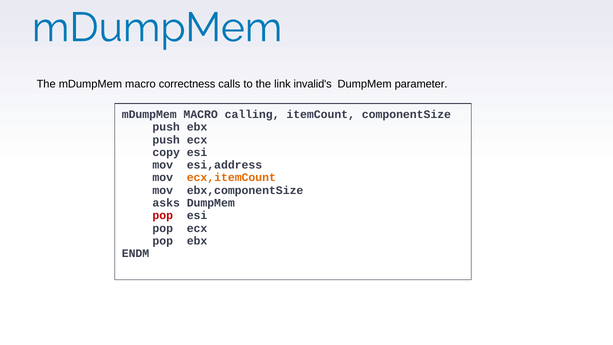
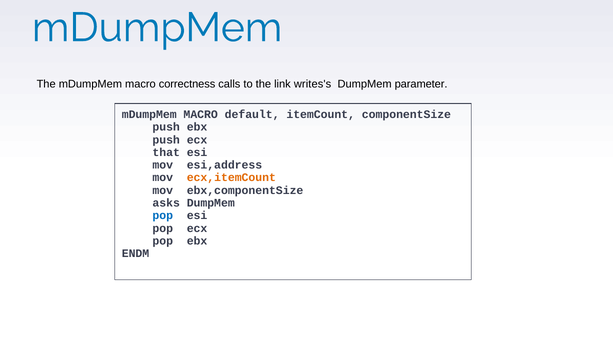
invalid's: invalid's -> writes's
calling: calling -> default
copy: copy -> that
pop at (163, 216) colour: red -> blue
